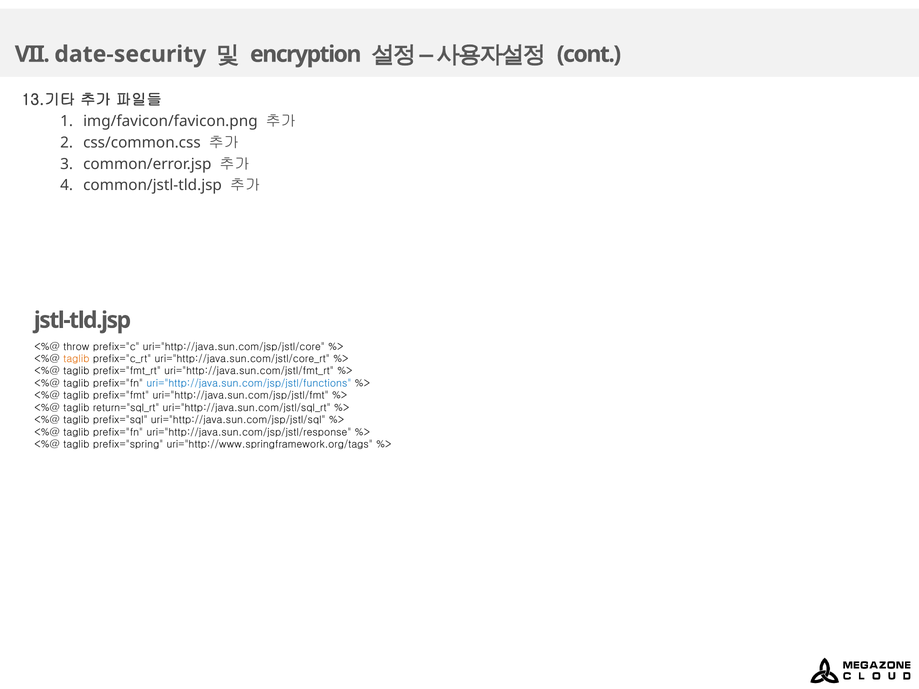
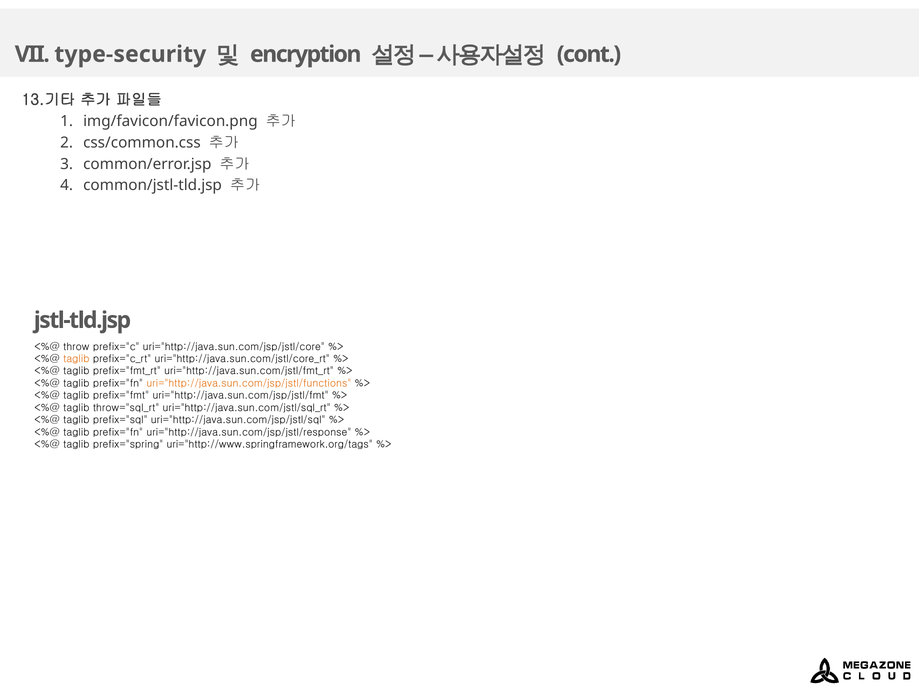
date-security: date-security -> type-security
uri="http://java.sun.com/jsp/jstl/functions colour: blue -> orange
return="sql_rt: return="sql_rt -> throw="sql_rt
